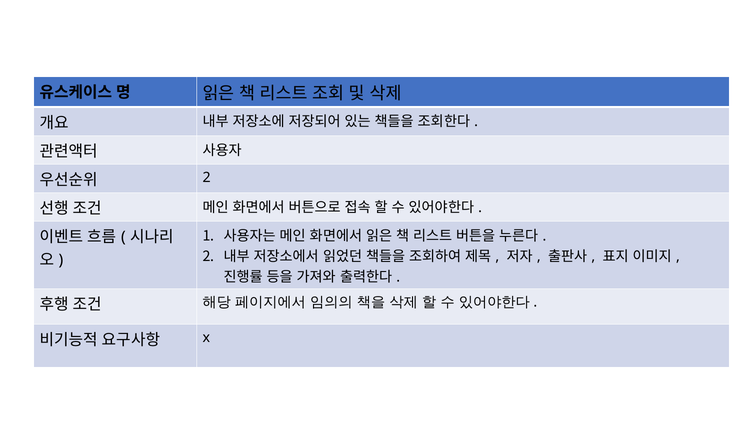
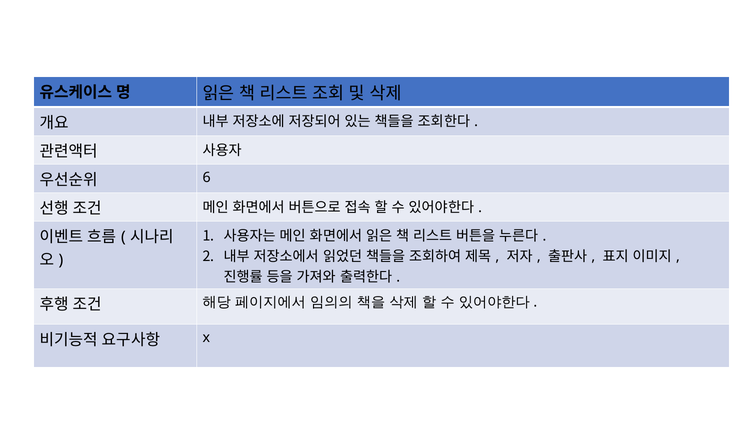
2 at (207, 178): 2 -> 6
